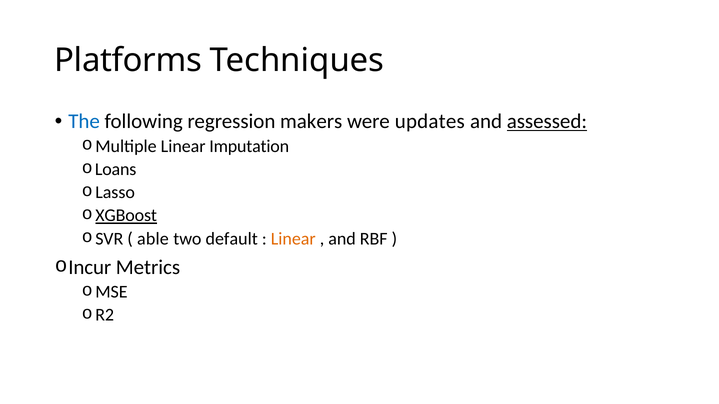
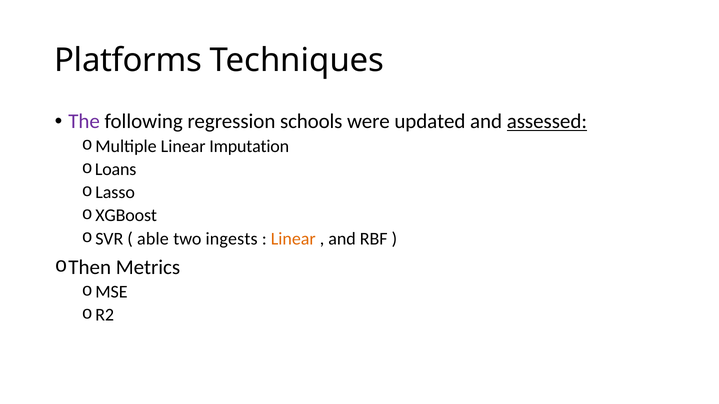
The colour: blue -> purple
makers: makers -> schools
updates: updates -> updated
XGBoost underline: present -> none
default: default -> ingests
Incur: Incur -> Then
